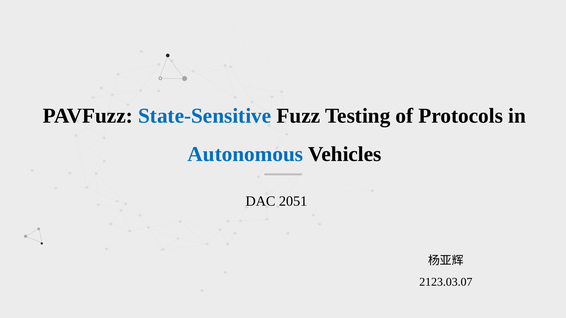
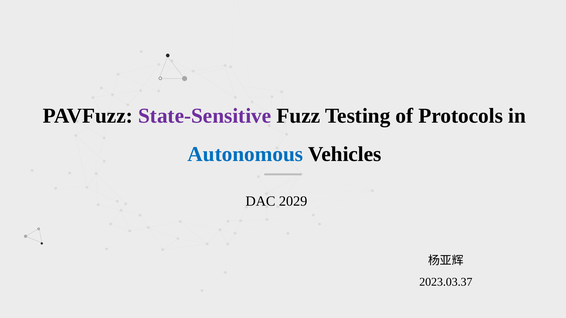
State-Sensitive colour: blue -> purple
2051: 2051 -> 2029
2123.03.07: 2123.03.07 -> 2023.03.37
